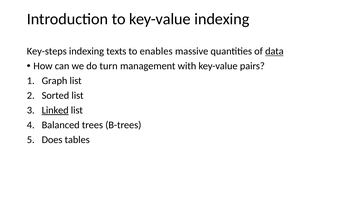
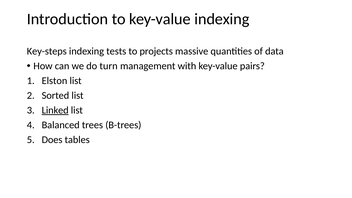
texts: texts -> tests
enables: enables -> projects
data underline: present -> none
Graph: Graph -> Elston
